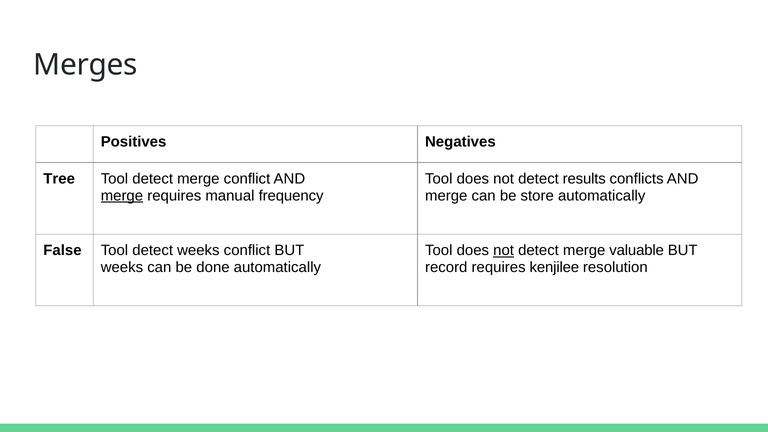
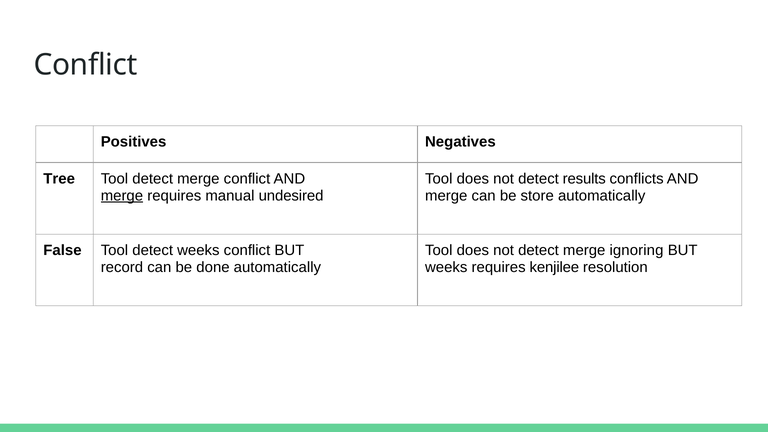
Merges at (86, 65): Merges -> Conflict
frequency: frequency -> undesired
not at (504, 250) underline: present -> none
valuable: valuable -> ignoring
weeks at (122, 267): weeks -> record
record at (446, 267): record -> weeks
